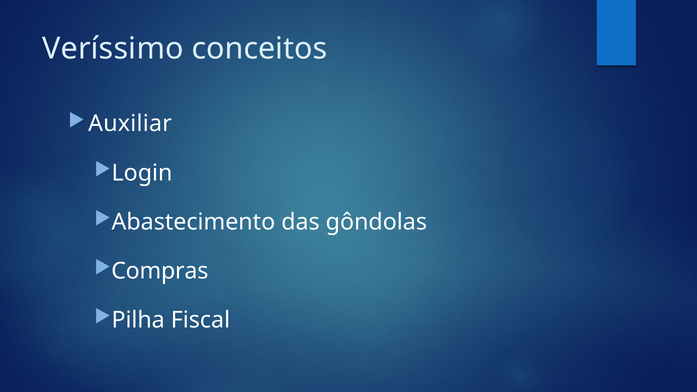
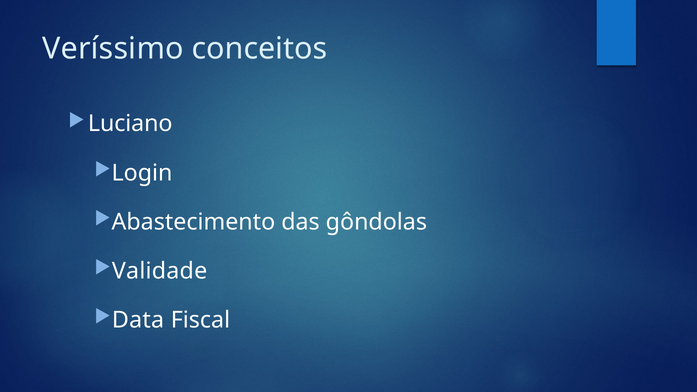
Auxiliar: Auxiliar -> Luciano
Compras: Compras -> Validade
Pilha: Pilha -> Data
